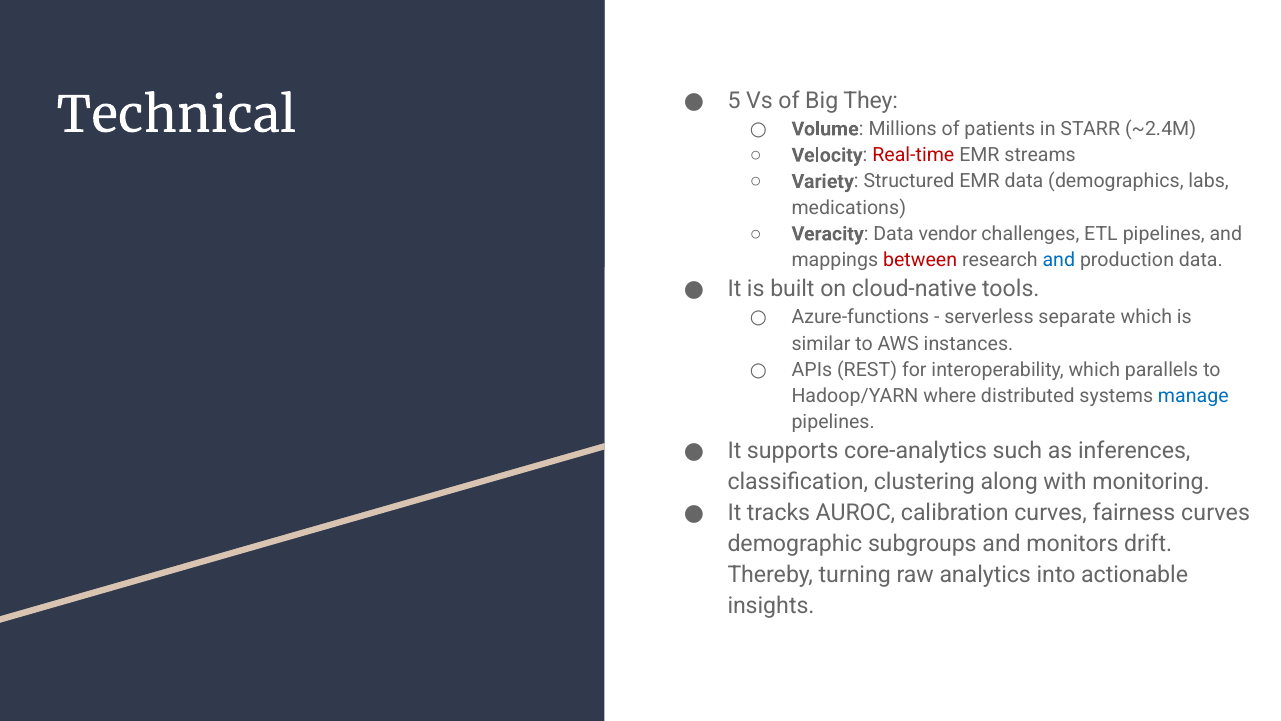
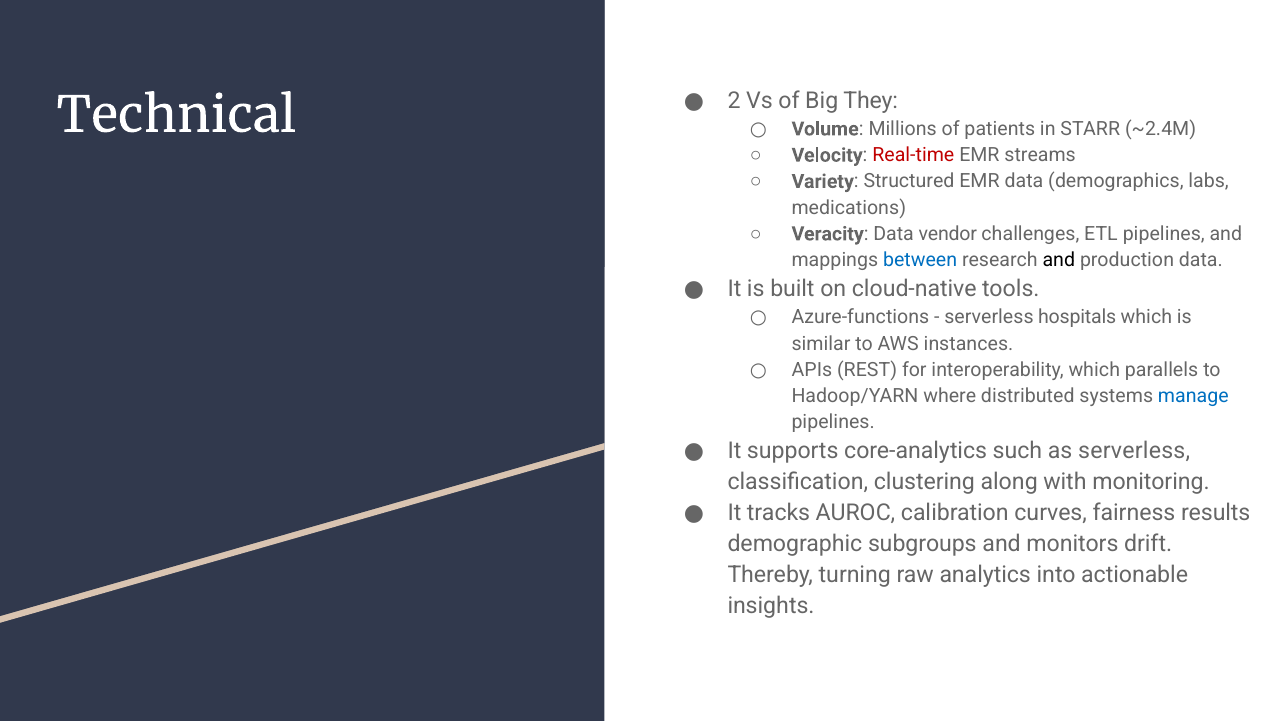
5: 5 -> 2
between colour: red -> blue
and at (1059, 260) colour: blue -> black
separate: separate -> hospitals
as inferences: inferences -> serverless
fairness curves: curves -> results
